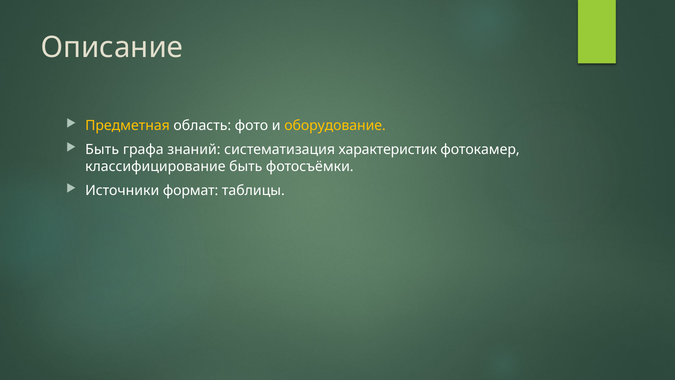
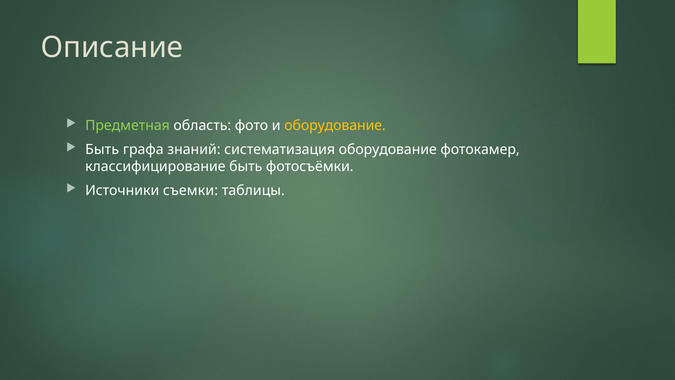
Предметная colour: yellow -> light green
систематизация характеристик: характеристик -> оборудование
формат: формат -> съемки
